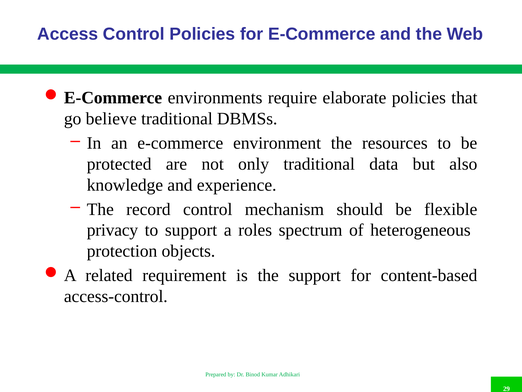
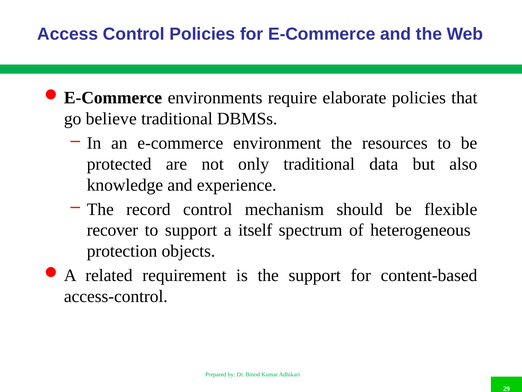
privacy: privacy -> recover
roles: roles -> itself
